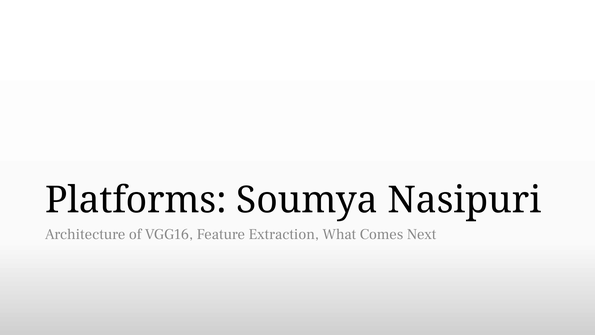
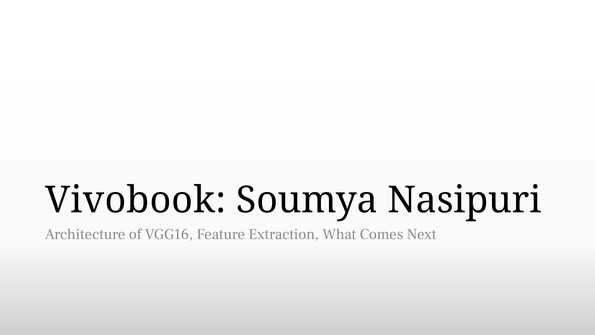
Platforms: Platforms -> Vivobook
